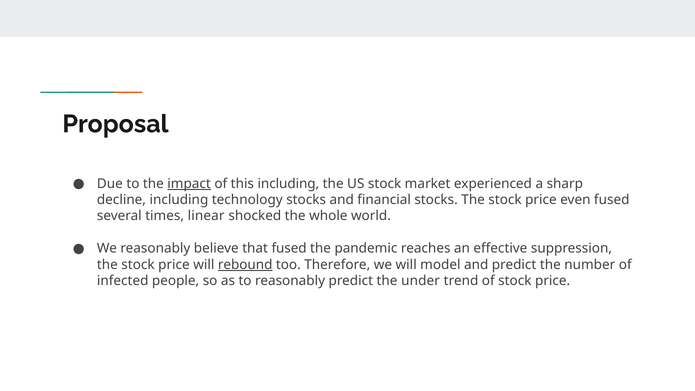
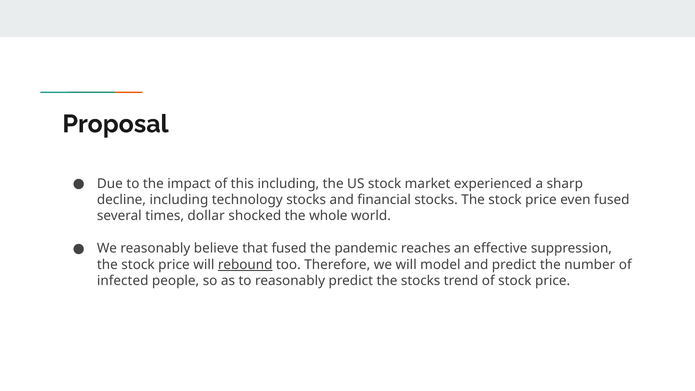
impact underline: present -> none
linear: linear -> dollar
the under: under -> stocks
